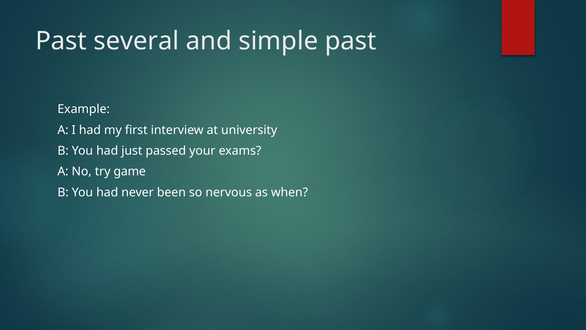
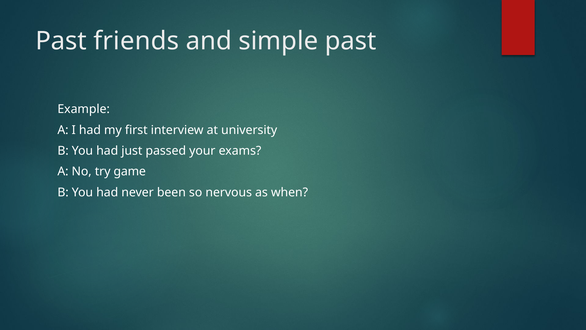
several: several -> friends
